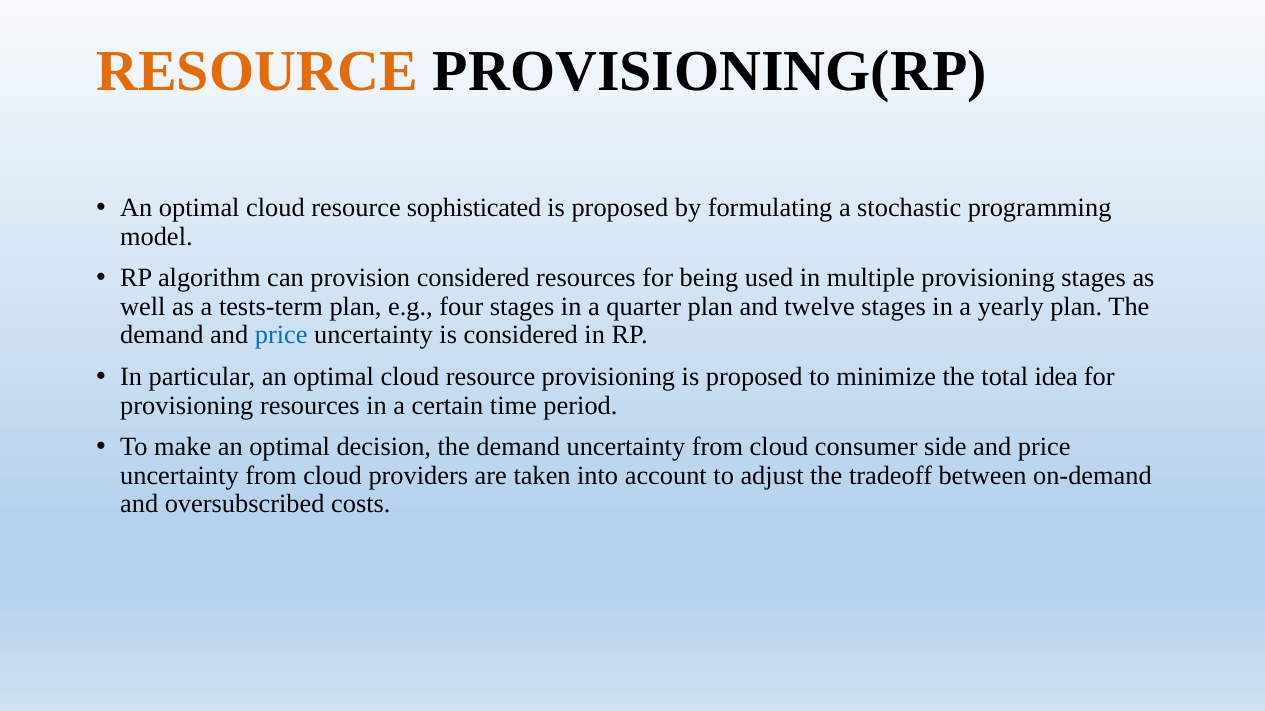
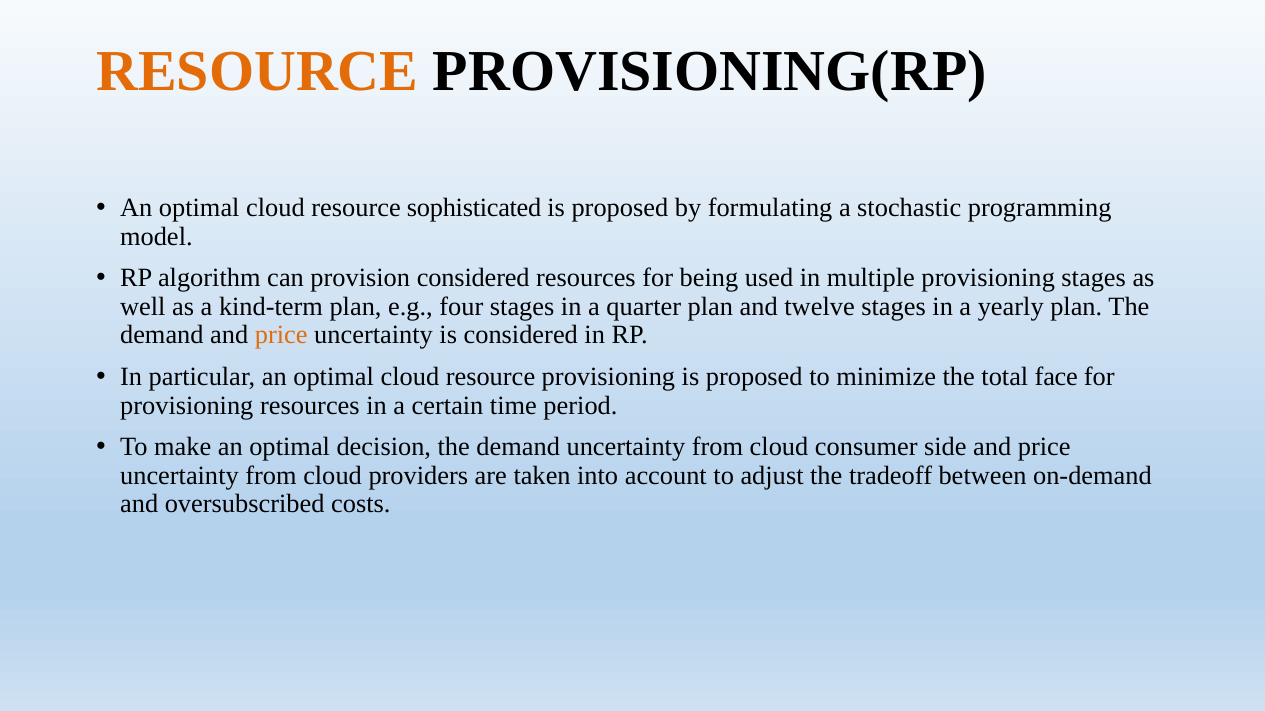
tests-term: tests-term -> kind-term
price at (281, 335) colour: blue -> orange
idea: idea -> face
